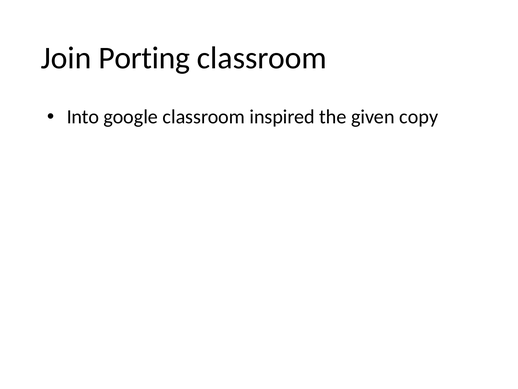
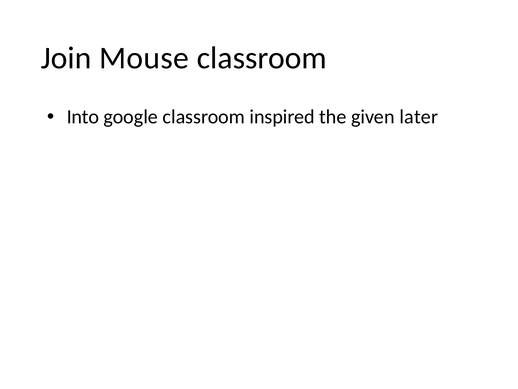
Porting: Porting -> Mouse
copy: copy -> later
